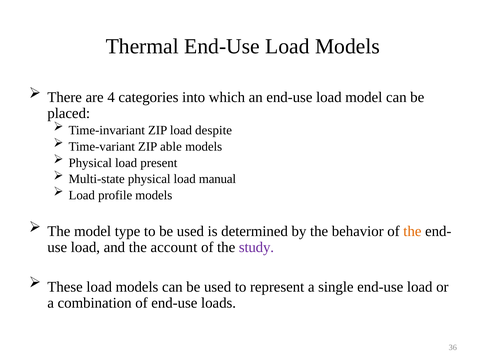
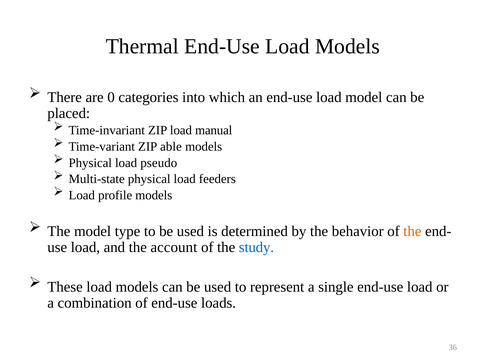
4: 4 -> 0
despite: despite -> manual
present: present -> pseudo
manual: manual -> feeders
study colour: purple -> blue
